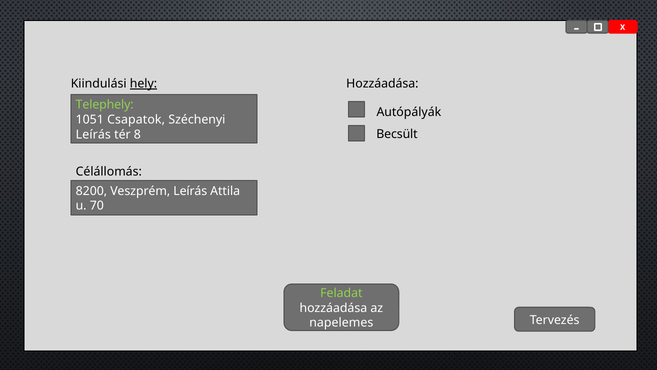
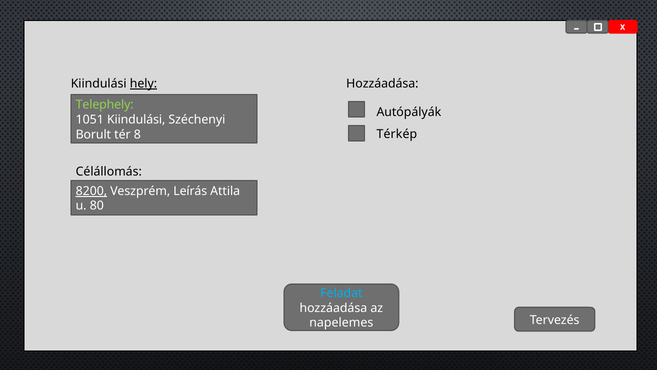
1051 Csapatok: Csapatok -> Kiindulási
Becsült: Becsült -> Térkép
Leírás at (93, 134): Leírás -> Borult
8200 underline: none -> present
70: 70 -> 80
Feladat colour: light green -> light blue
